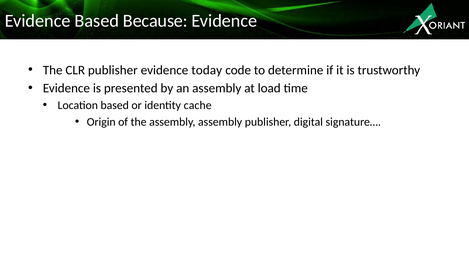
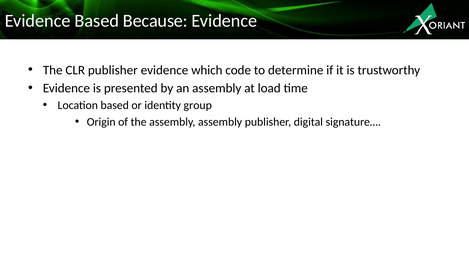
today: today -> which
cache: cache -> group
